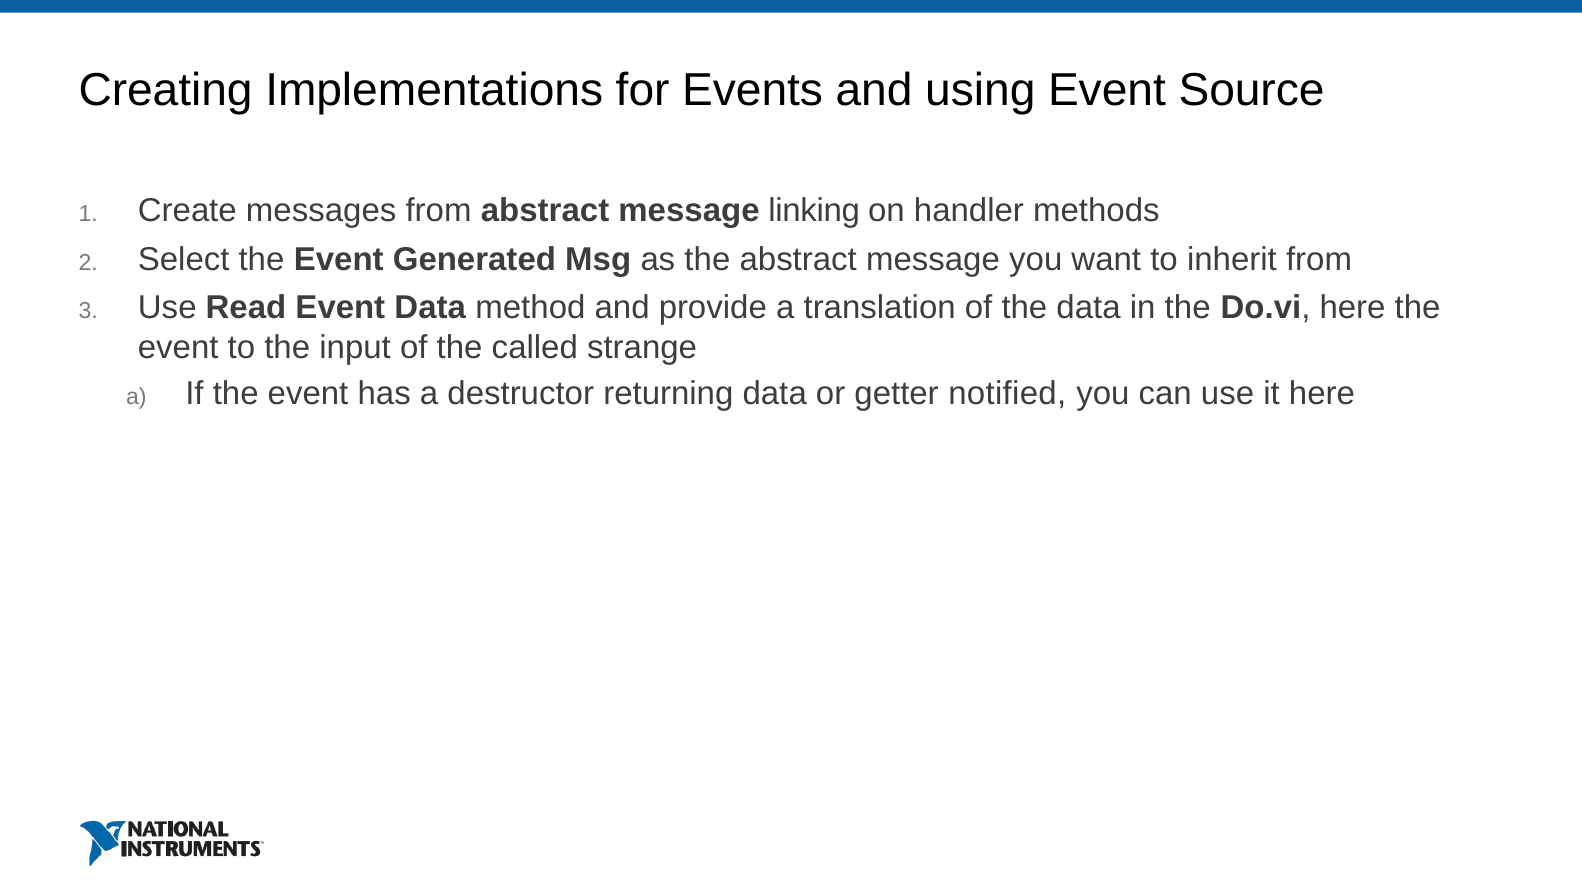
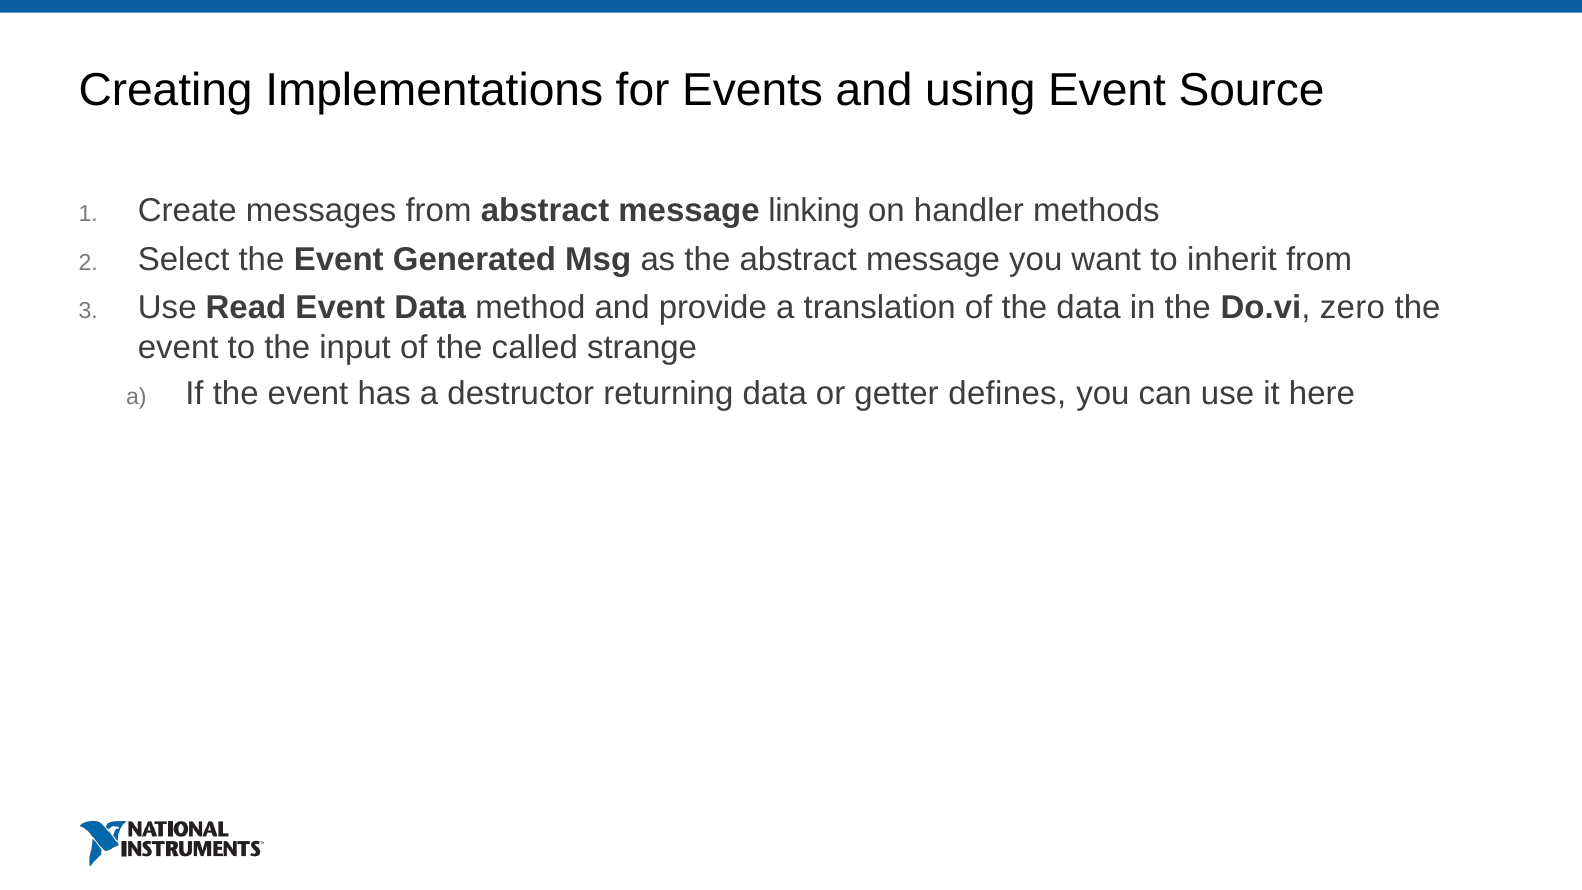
Do.vi here: here -> zero
notified: notified -> defines
